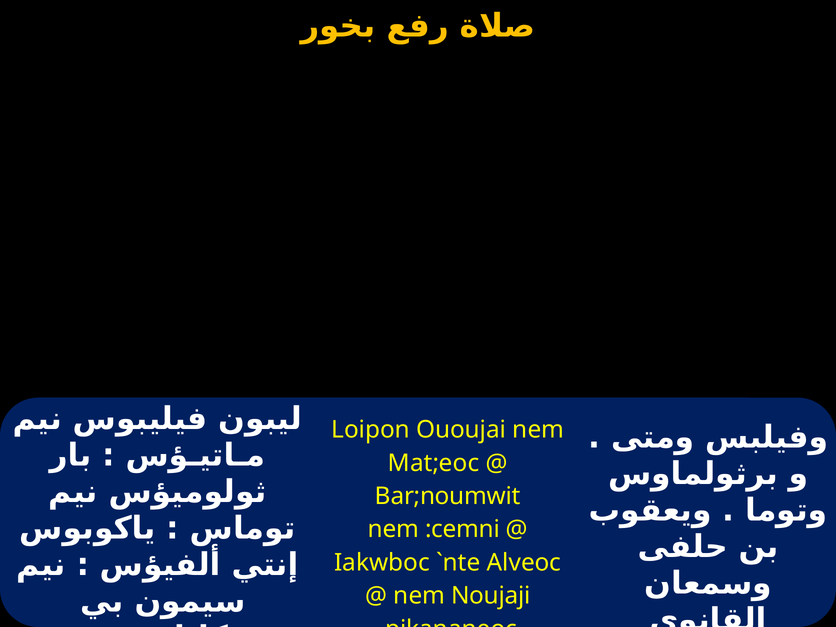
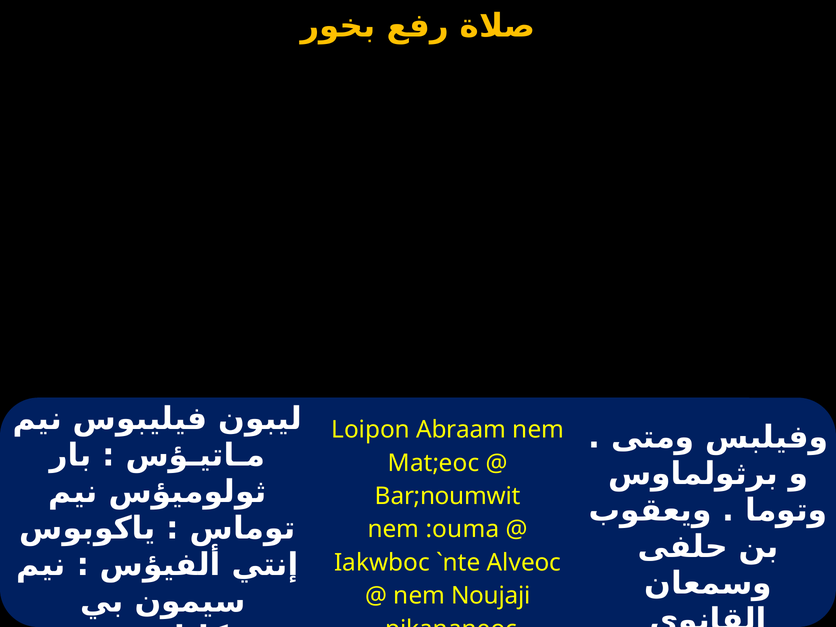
Ououjai: Ououjai -> Abraam
:cemni: :cemni -> :ouma
